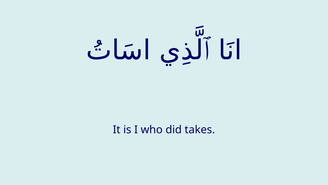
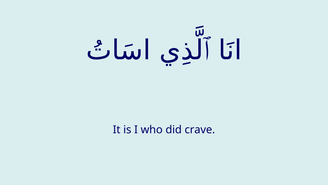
takes: takes -> crave
